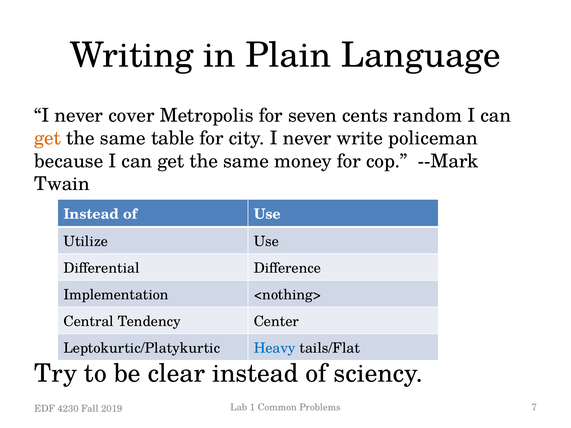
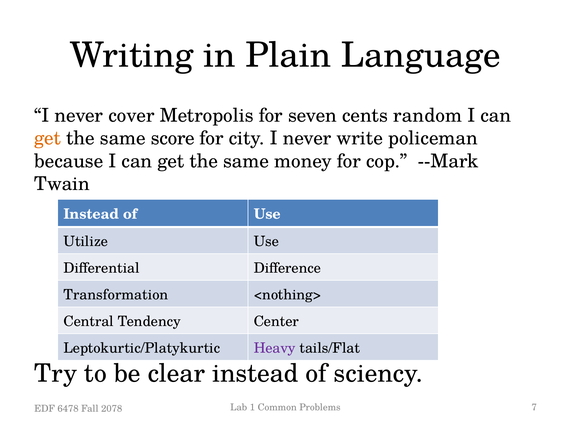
table: table -> score
Implementation: Implementation -> Transformation
Heavy colour: blue -> purple
4230: 4230 -> 6478
2019: 2019 -> 2078
